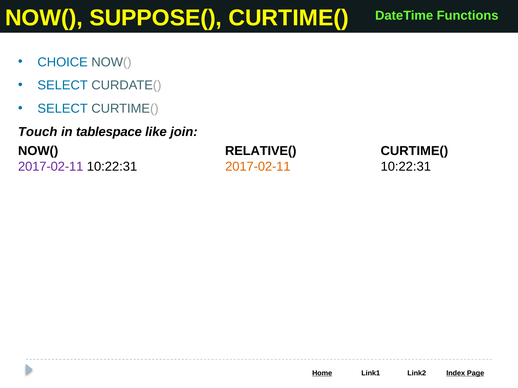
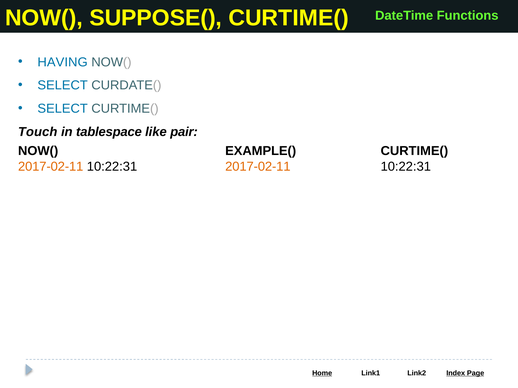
CHOICE: CHOICE -> HAVING
join: join -> pair
RELATIVE(: RELATIVE( -> EXAMPLE(
2017-02-11 at (51, 167) colour: purple -> orange
